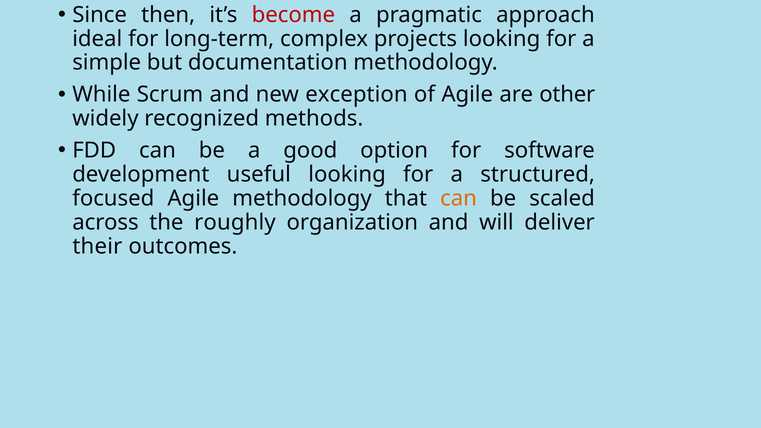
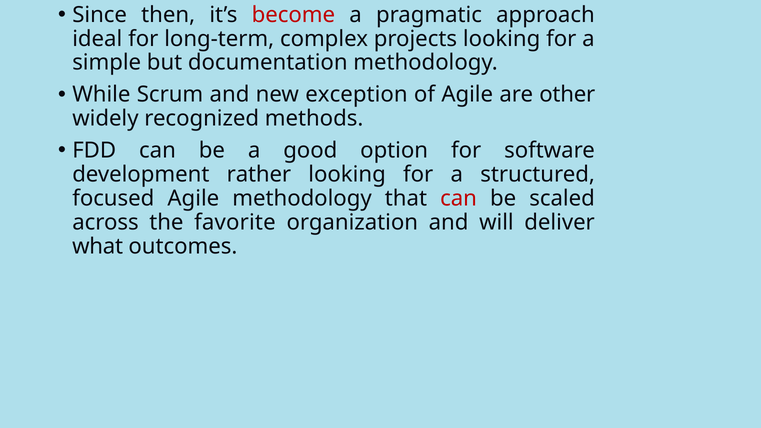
useful: useful -> rather
can at (459, 198) colour: orange -> red
roughly: roughly -> favorite
their: their -> what
